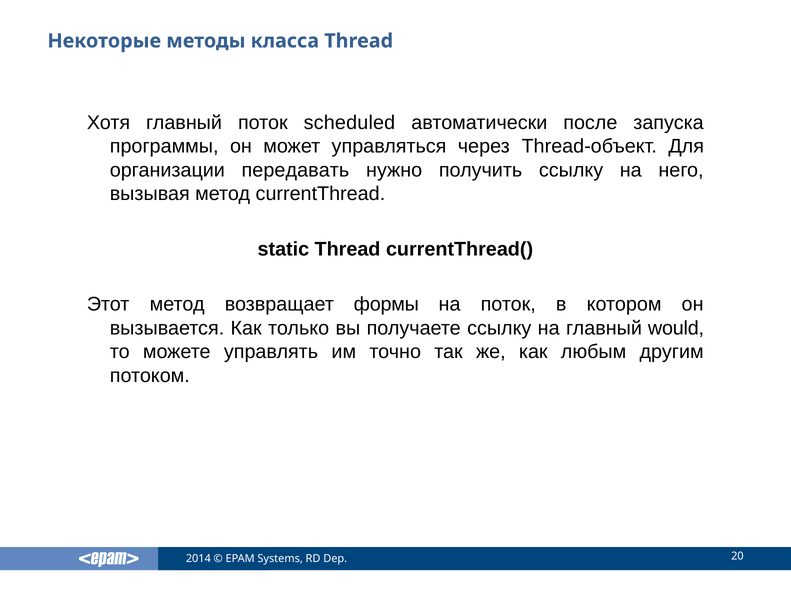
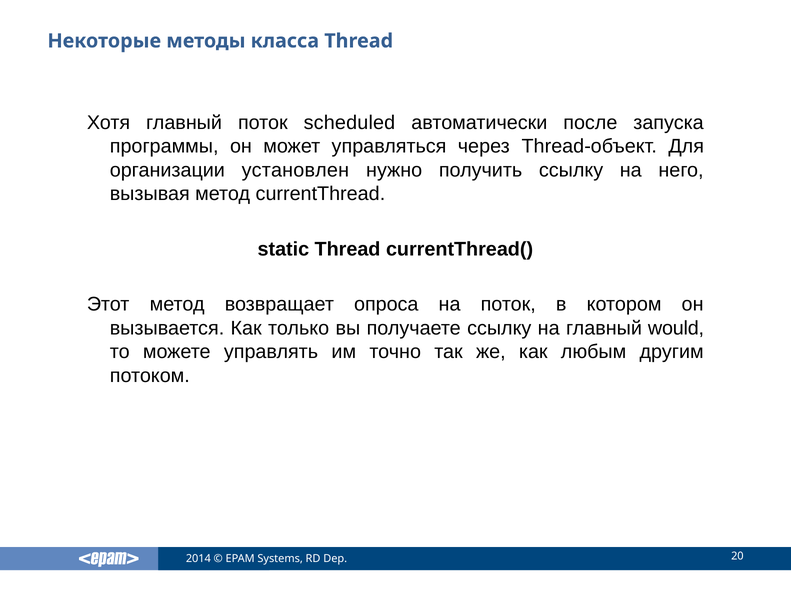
передавать: передавать -> установлен
формы: формы -> опроса
